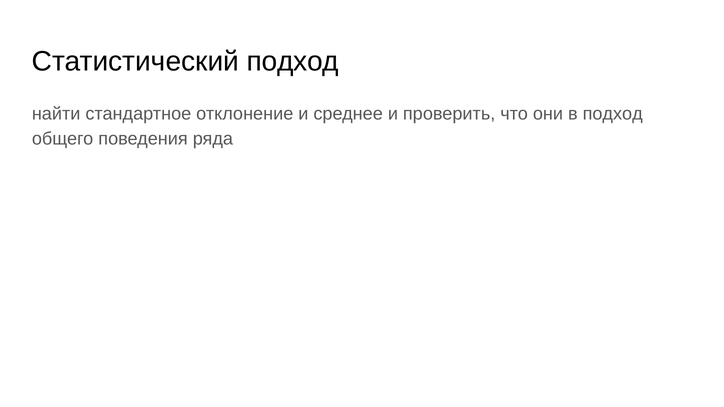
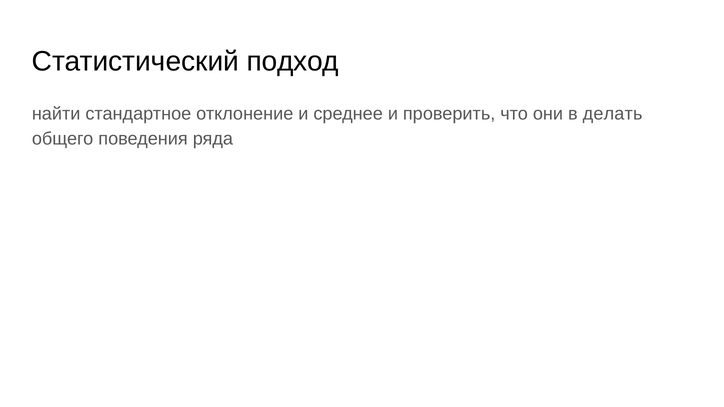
в подход: подход -> делать
